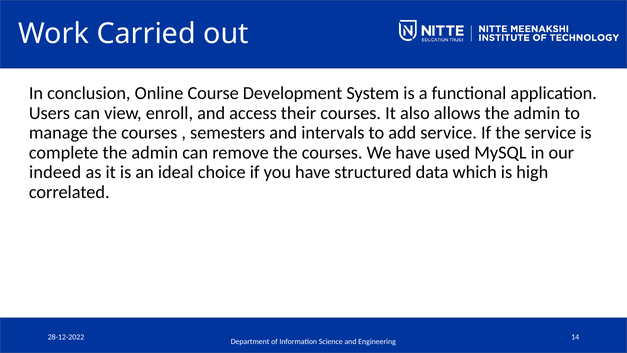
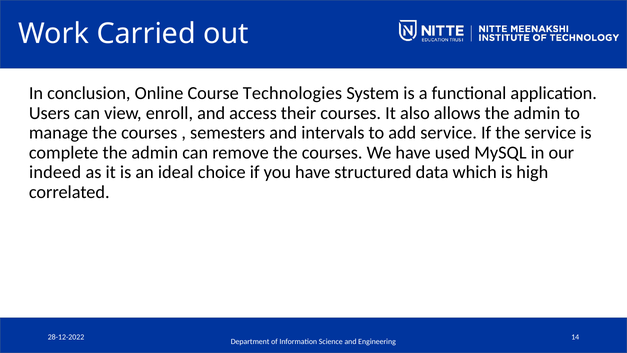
Development: Development -> Technologies
